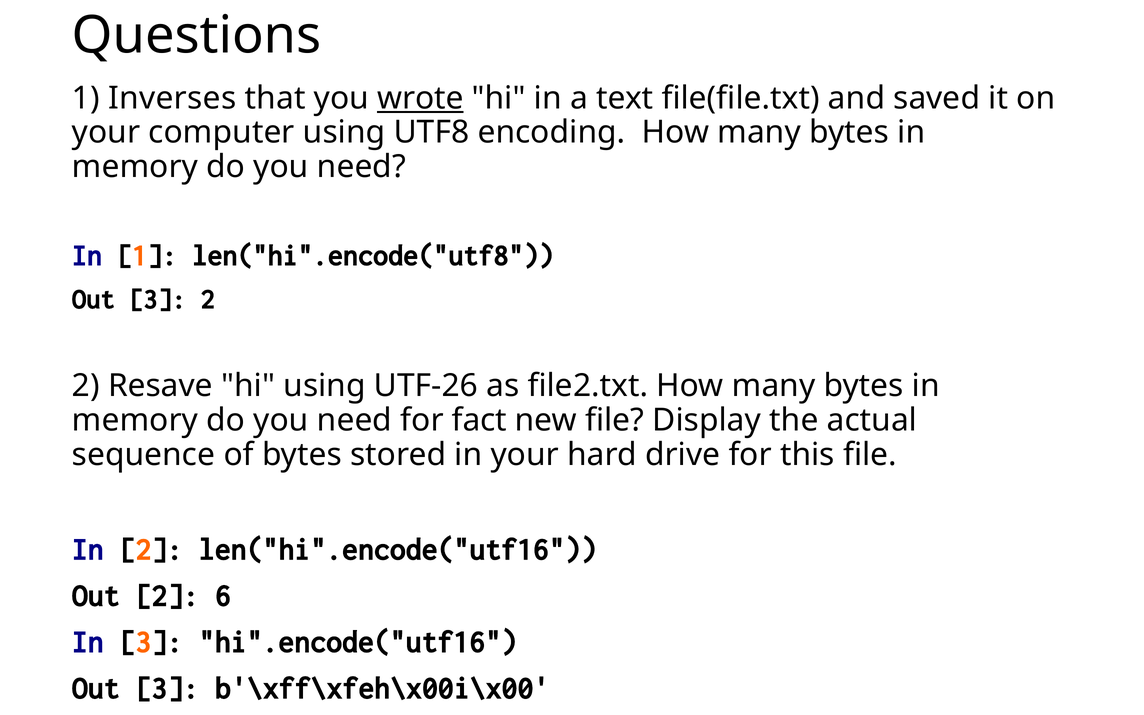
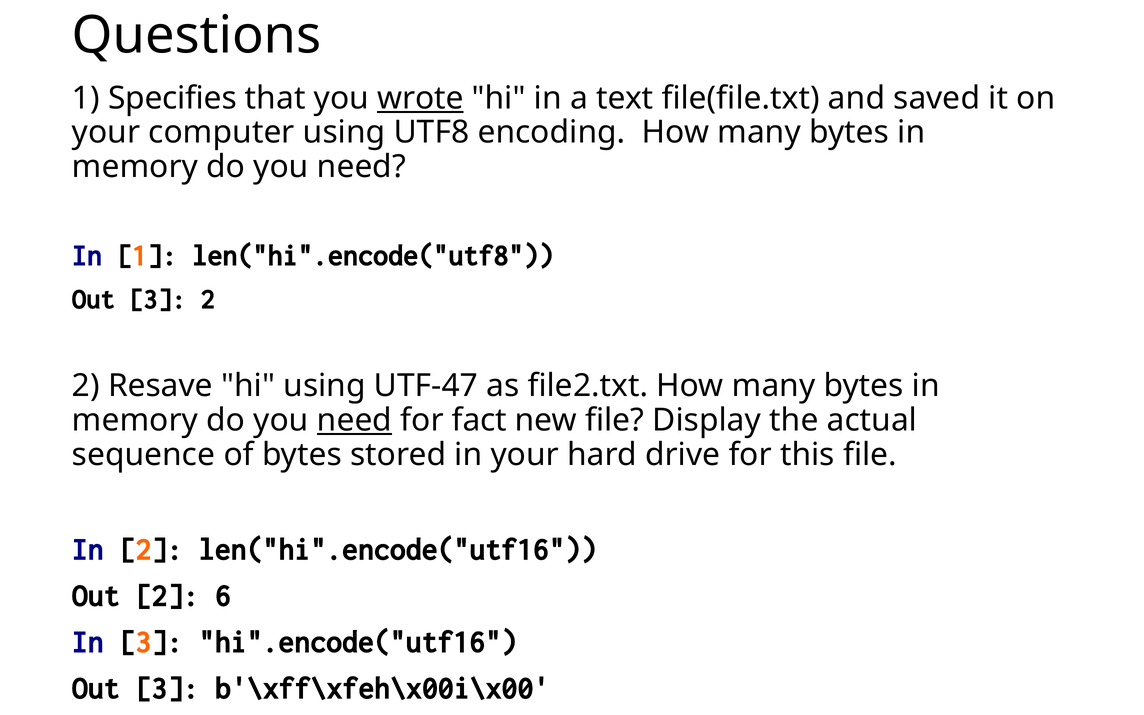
Inverses: Inverses -> Specifies
UTF-26: UTF-26 -> UTF-47
need at (354, 420) underline: none -> present
